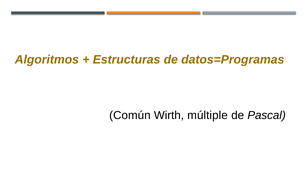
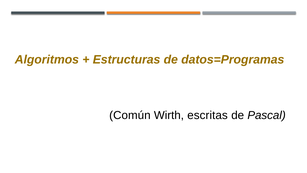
múltiple: múltiple -> escritas
